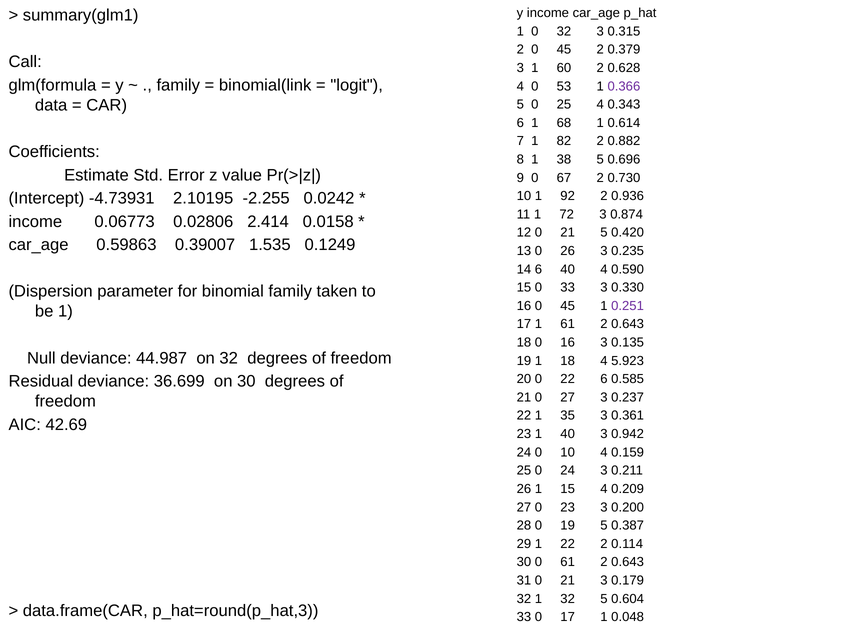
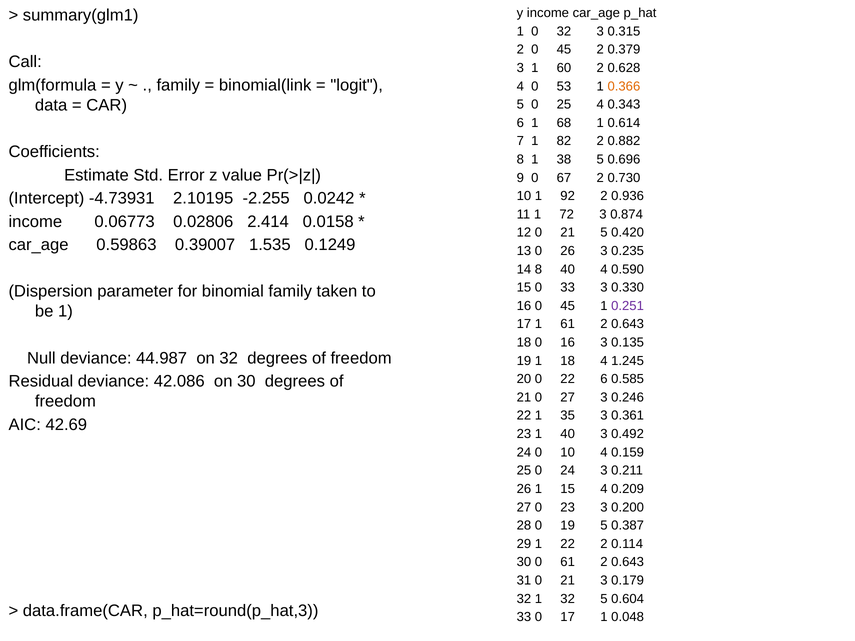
0.366 colour: purple -> orange
14 6: 6 -> 8
5.923: 5.923 -> 1.245
36.699: 36.699 -> 42.086
0.237: 0.237 -> 0.246
0.942: 0.942 -> 0.492
